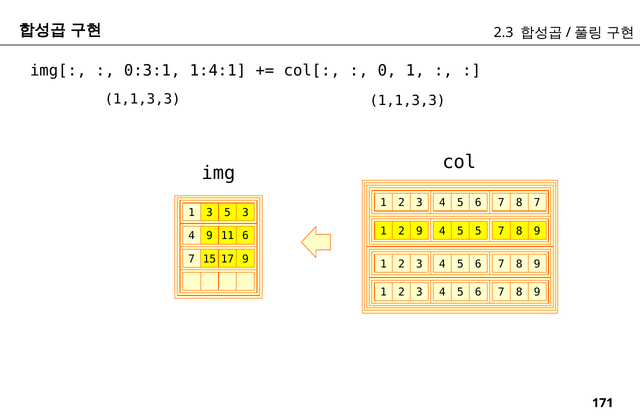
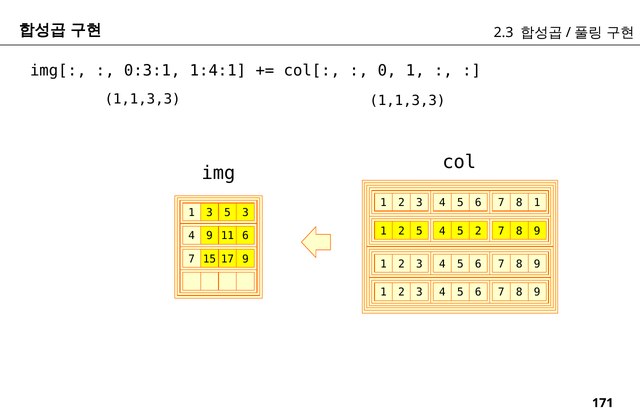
8 7: 7 -> 1
2 9: 9 -> 5
5 5: 5 -> 2
